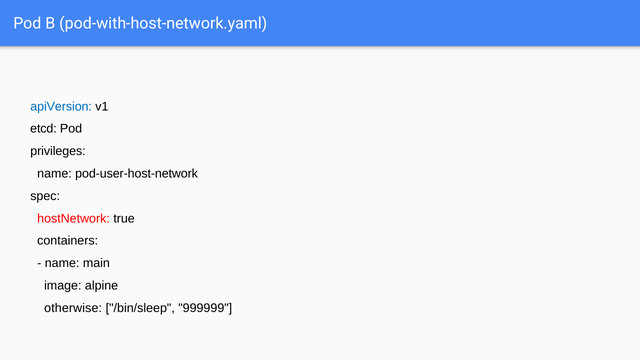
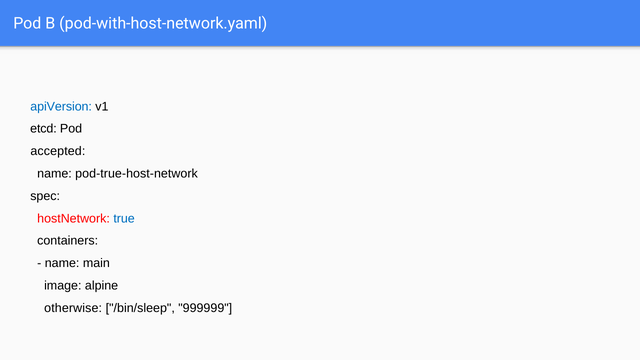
privileges: privileges -> accepted
pod-user-host-network: pod-user-host-network -> pod-true-host-network
true colour: black -> blue
